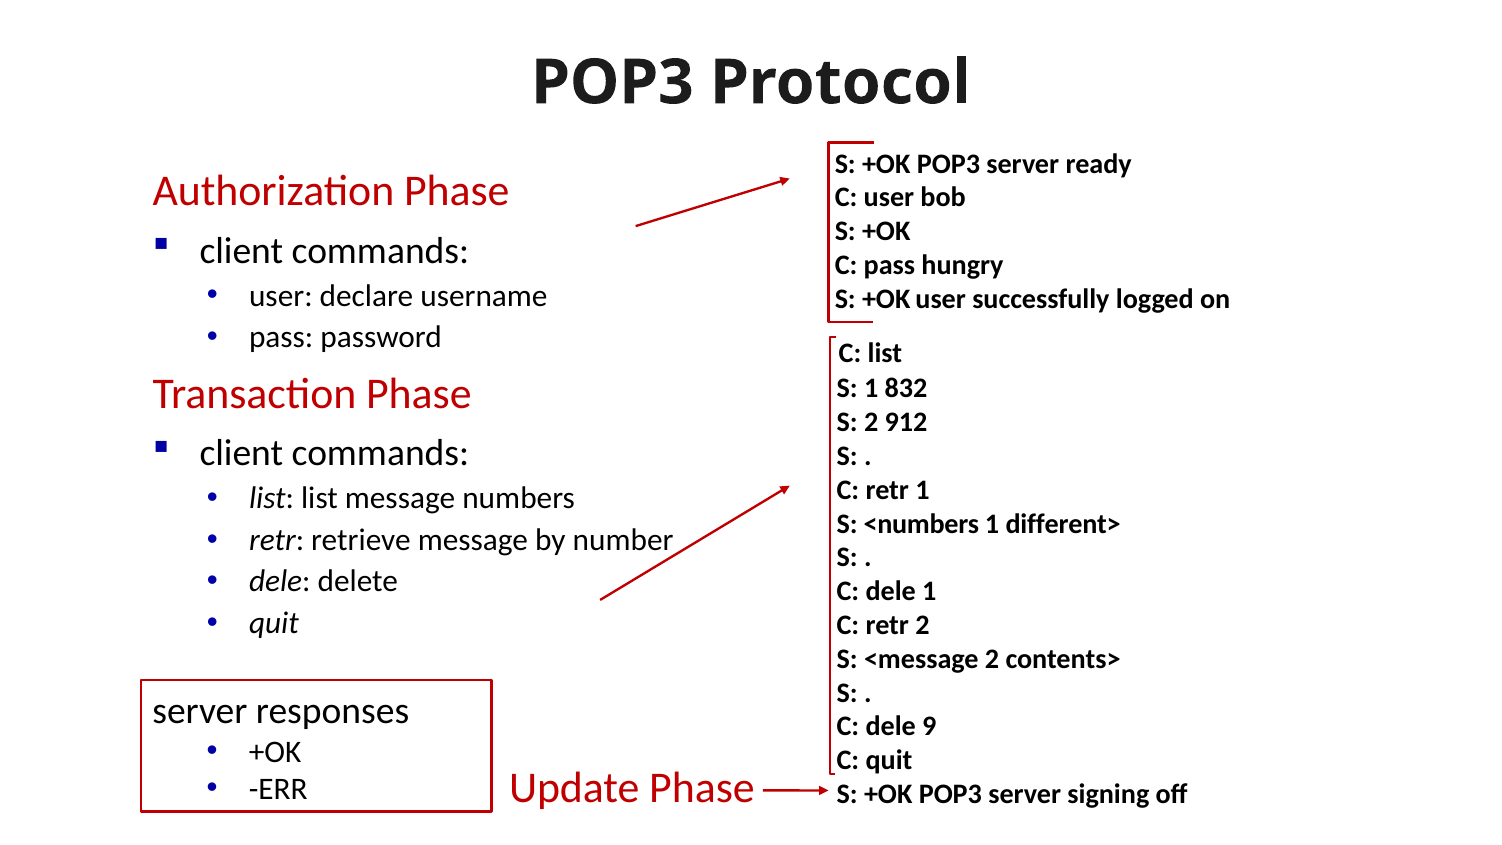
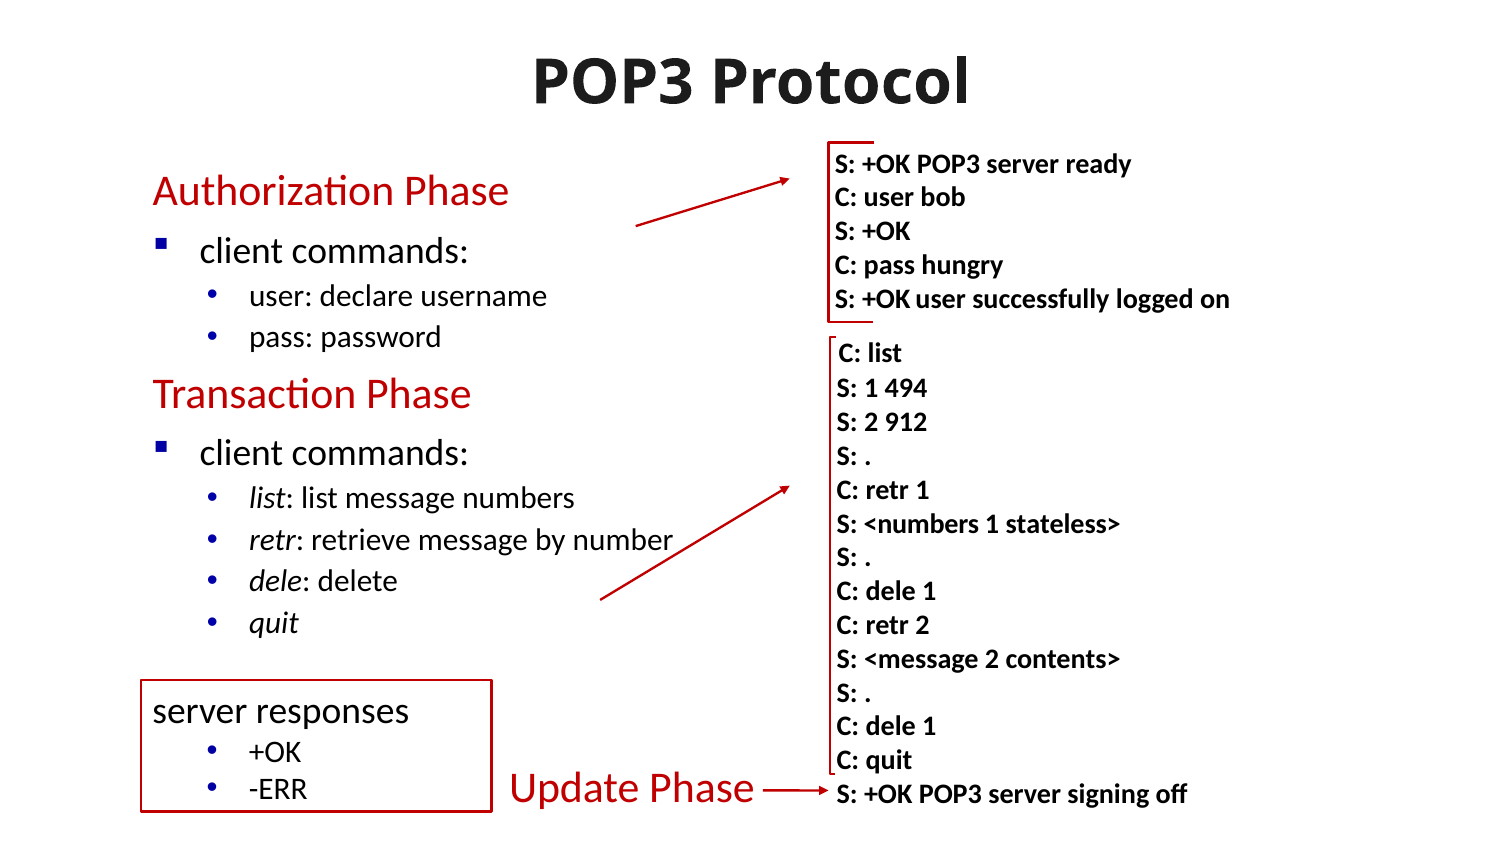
832: 832 -> 494
different>: different> -> stateless>
9 at (929, 727): 9 -> 1
